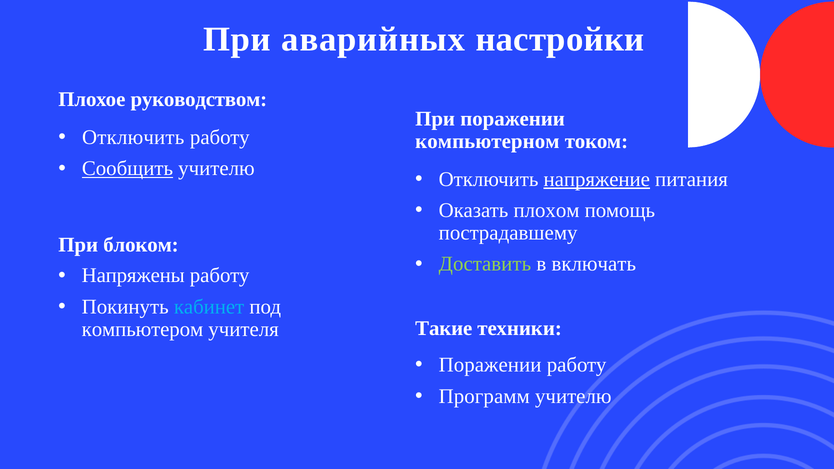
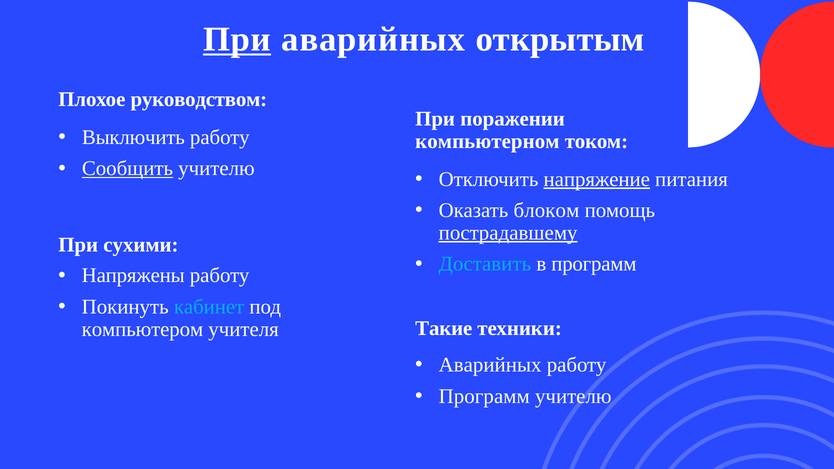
При at (237, 40) underline: none -> present
настройки: настройки -> открытым
Отключить at (133, 137): Отключить -> Выключить
плохом: плохом -> блоком
пострадавшему underline: none -> present
блоком: блоком -> сухими
Доставить colour: light green -> light blue
в включать: включать -> программ
Поражении at (490, 365): Поражении -> Аварийных
